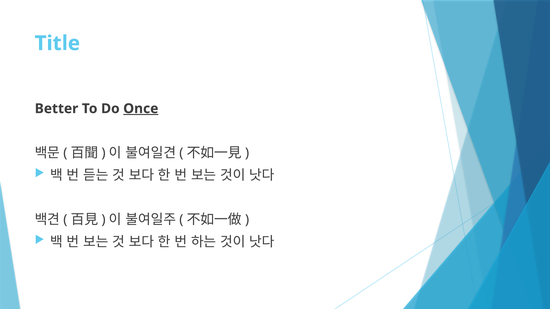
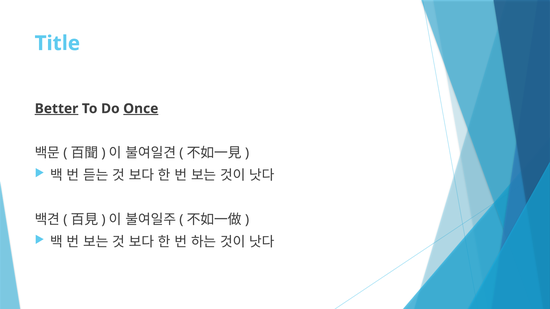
Better underline: none -> present
